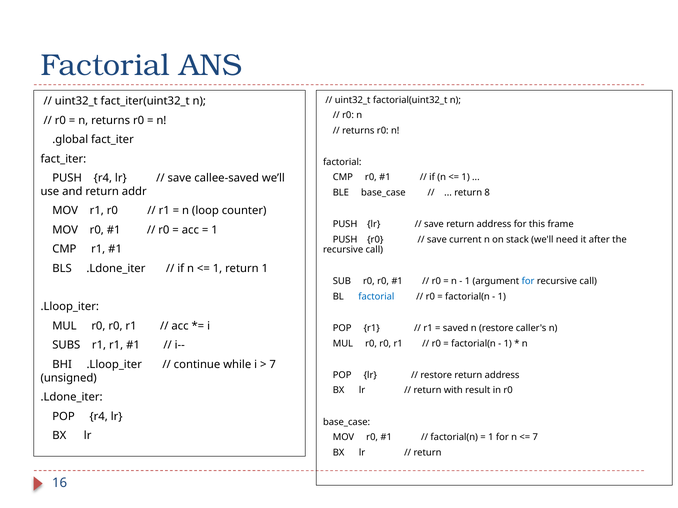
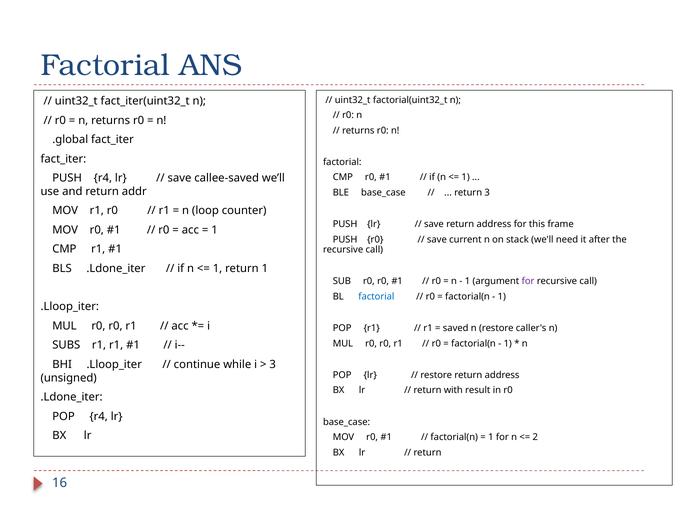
return 8: 8 -> 3
for at (528, 282) colour: blue -> purple
7 at (273, 365): 7 -> 3
7 at (535, 438): 7 -> 2
